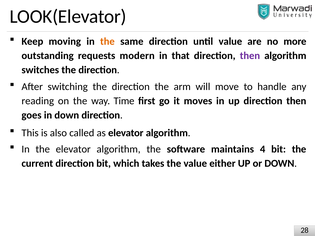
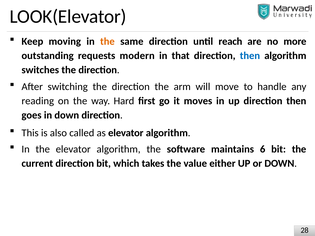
until value: value -> reach
then at (250, 56) colour: purple -> blue
Time: Time -> Hard
4: 4 -> 6
